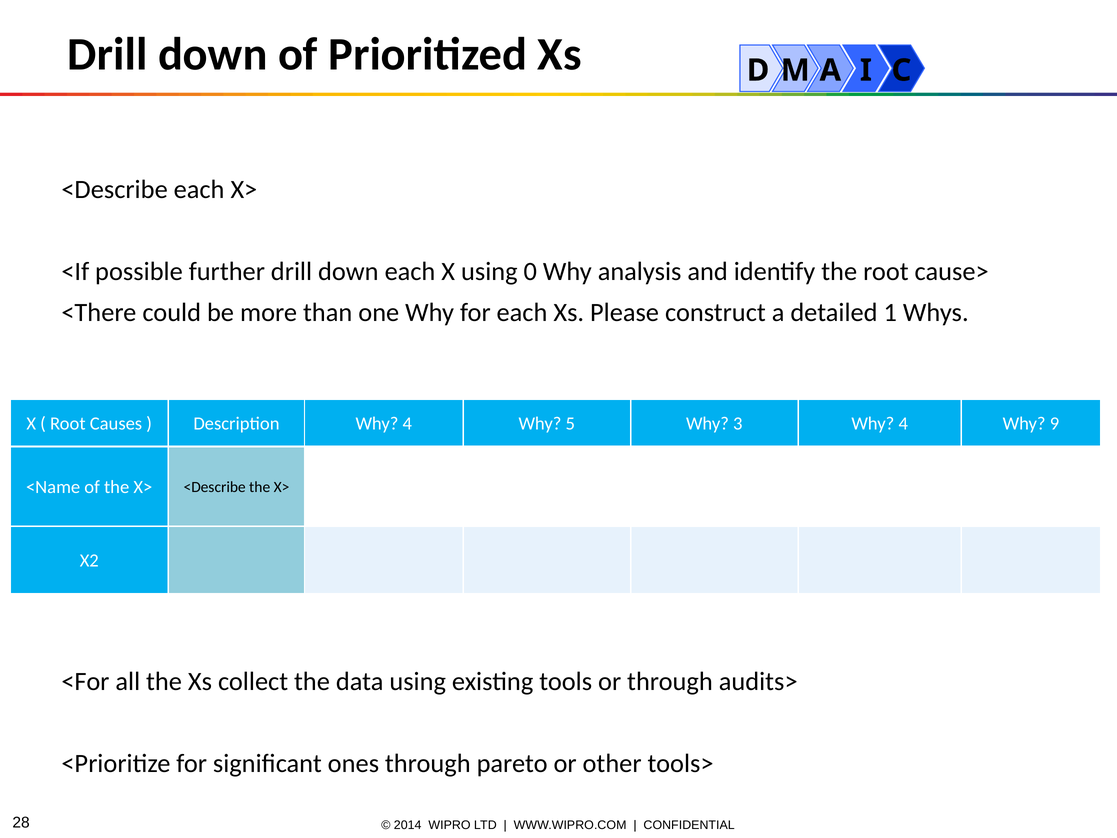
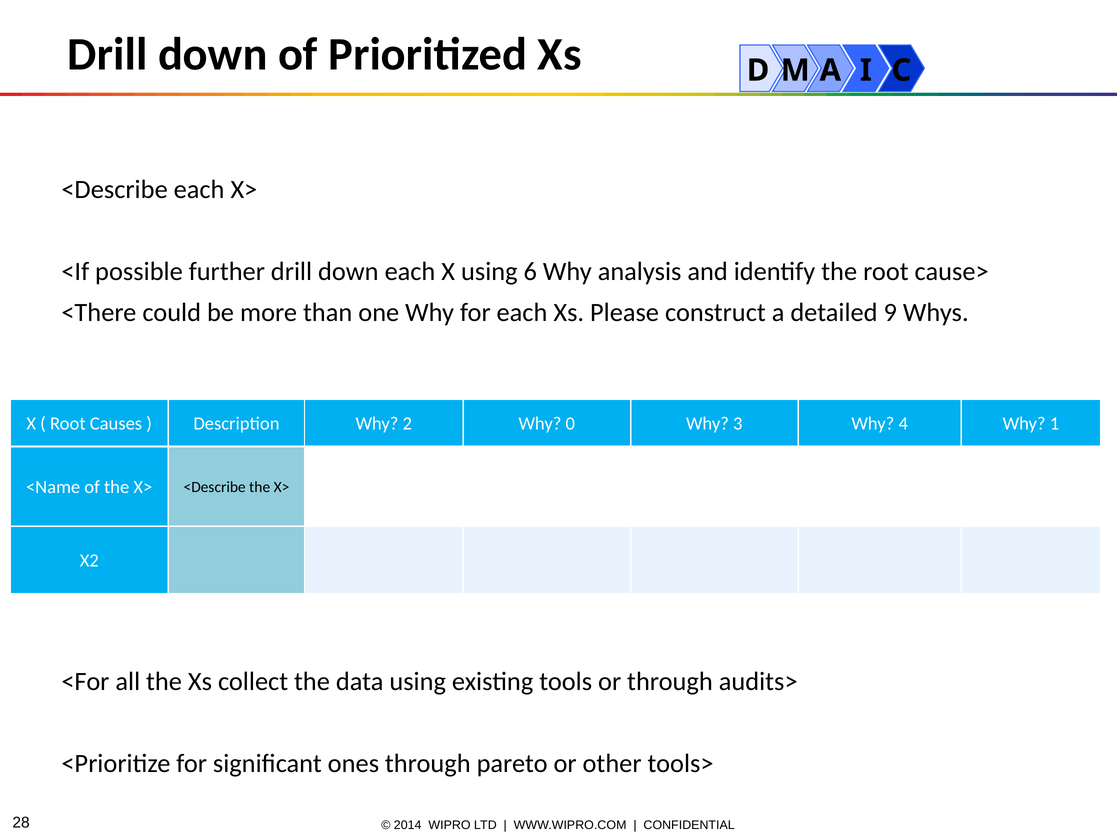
0: 0 -> 6
1: 1 -> 9
Description Why 4: 4 -> 2
5: 5 -> 0
9: 9 -> 1
